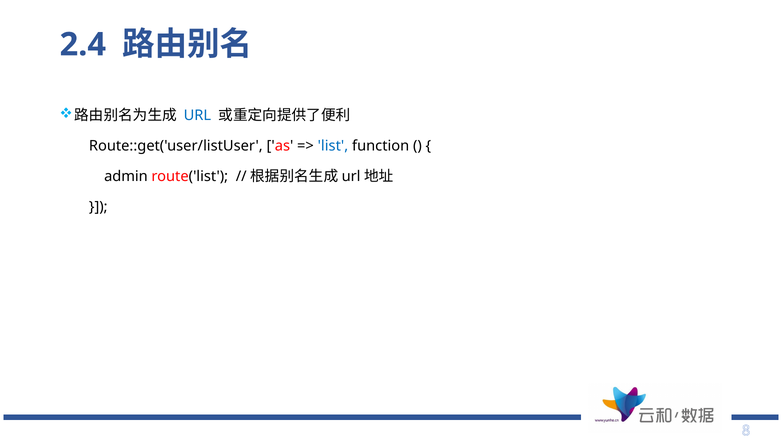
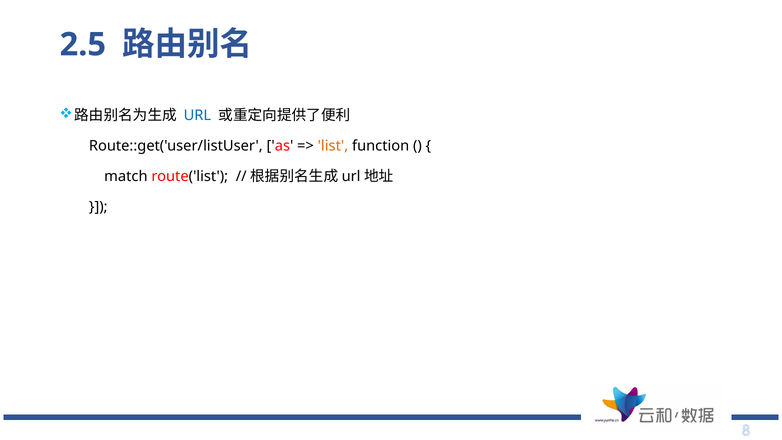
2.4: 2.4 -> 2.5
list colour: blue -> orange
admin: admin -> match
